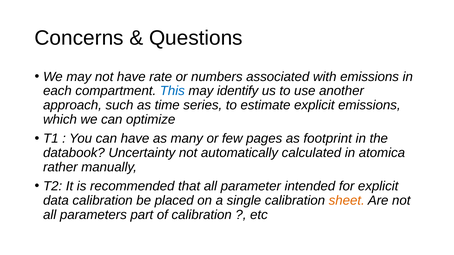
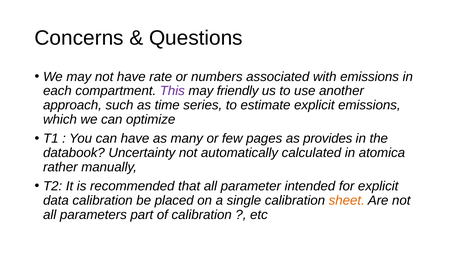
This colour: blue -> purple
identify: identify -> friendly
footprint: footprint -> provides
